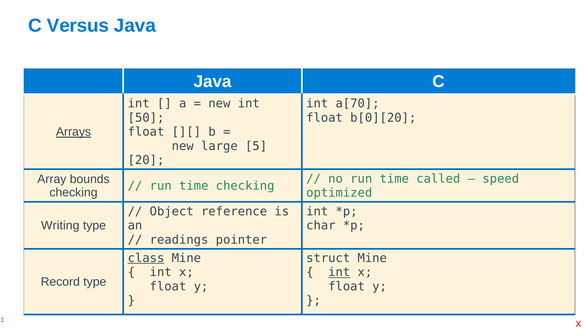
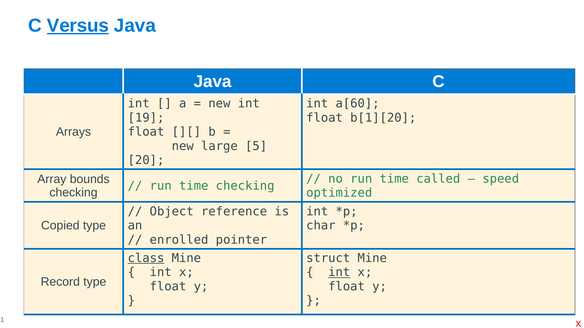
Versus underline: none -> present
a[70: a[70 -> a[60
50: 50 -> 19
b[0][20: b[0][20 -> b[1][20
Arrays underline: present -> none
Writing: Writing -> Copied
readings: readings -> enrolled
